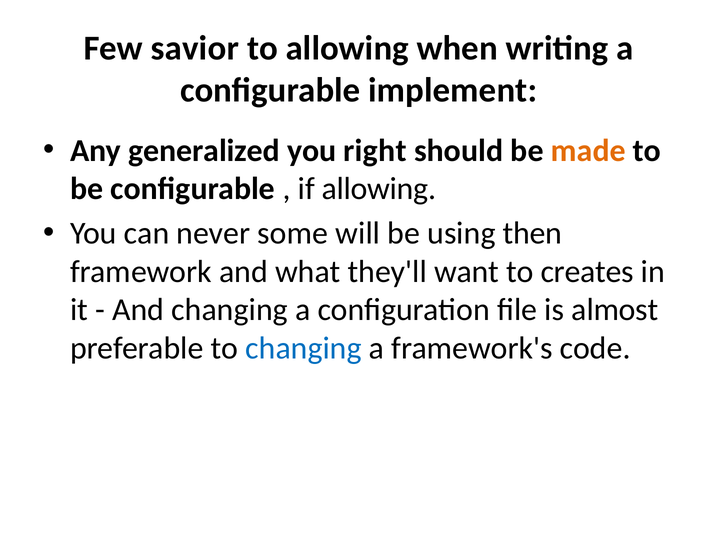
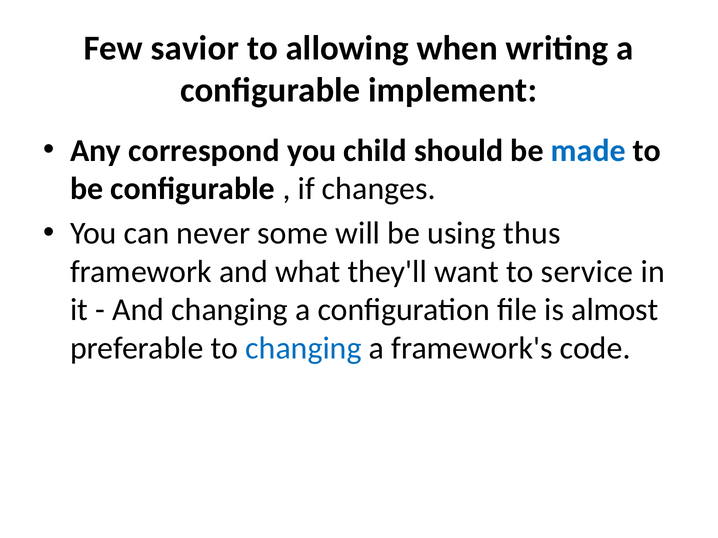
generalized: generalized -> correspond
right: right -> child
made colour: orange -> blue
if allowing: allowing -> changes
then: then -> thus
creates: creates -> service
